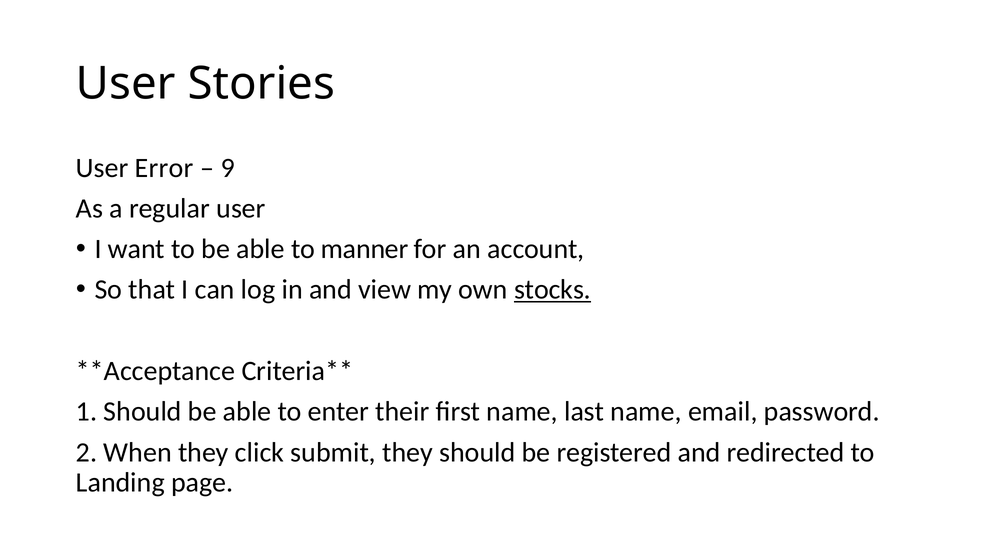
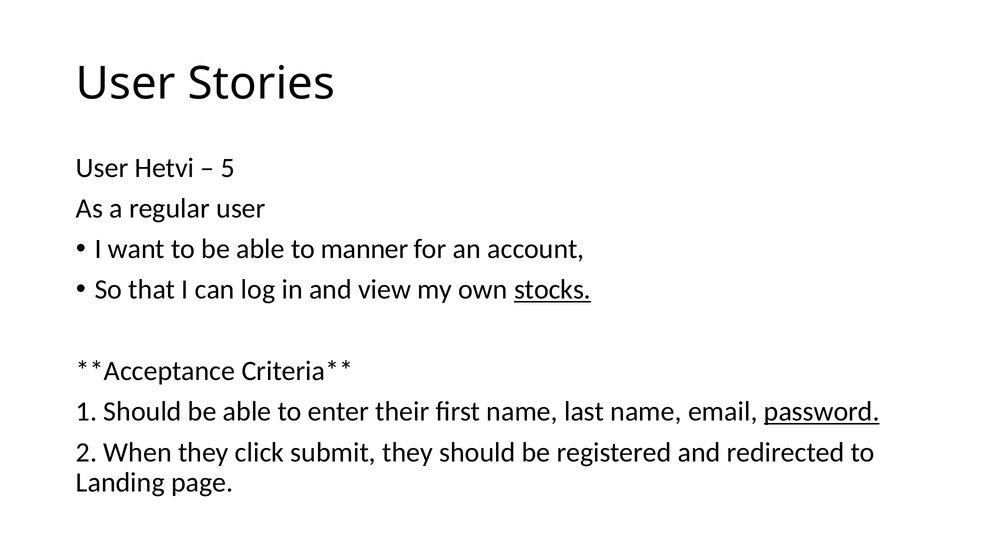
Error: Error -> Hetvi
9: 9 -> 5
password underline: none -> present
